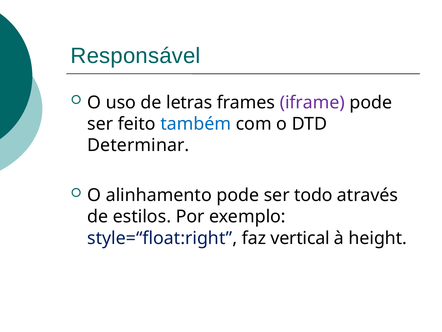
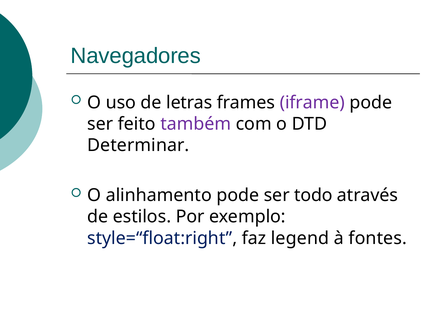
Responsável: Responsável -> Navegadores
também colour: blue -> purple
vertical: vertical -> legend
height: height -> fontes
